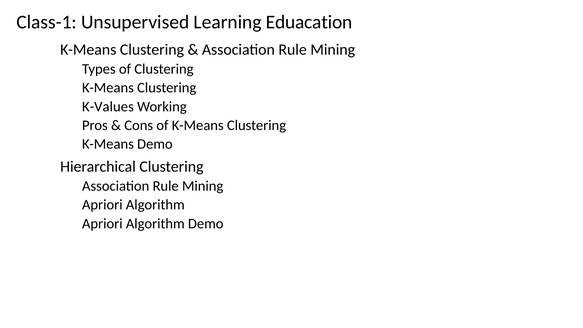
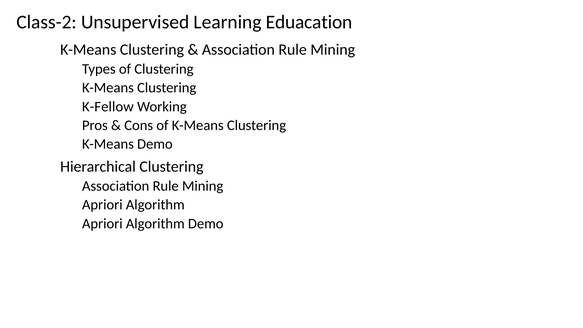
Class-1: Class-1 -> Class-2
K-Values: K-Values -> K-Fellow
